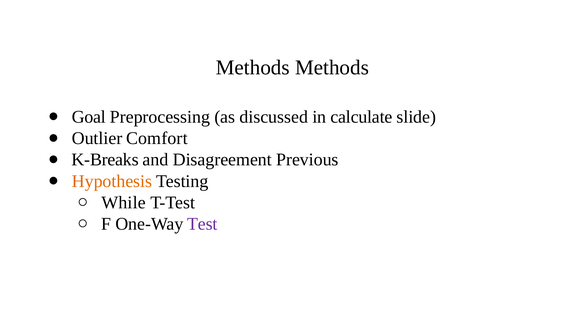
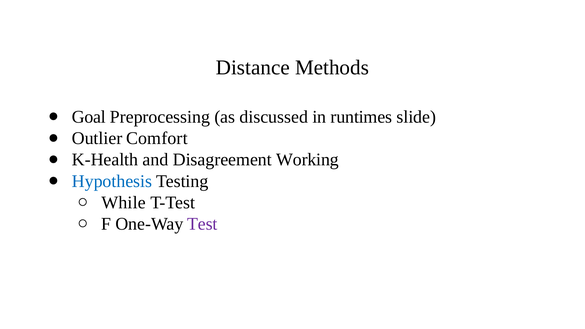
Methods at (253, 68): Methods -> Distance
calculate: calculate -> runtimes
K-Breaks: K-Breaks -> K-Health
Previous: Previous -> Working
Hypothesis colour: orange -> blue
